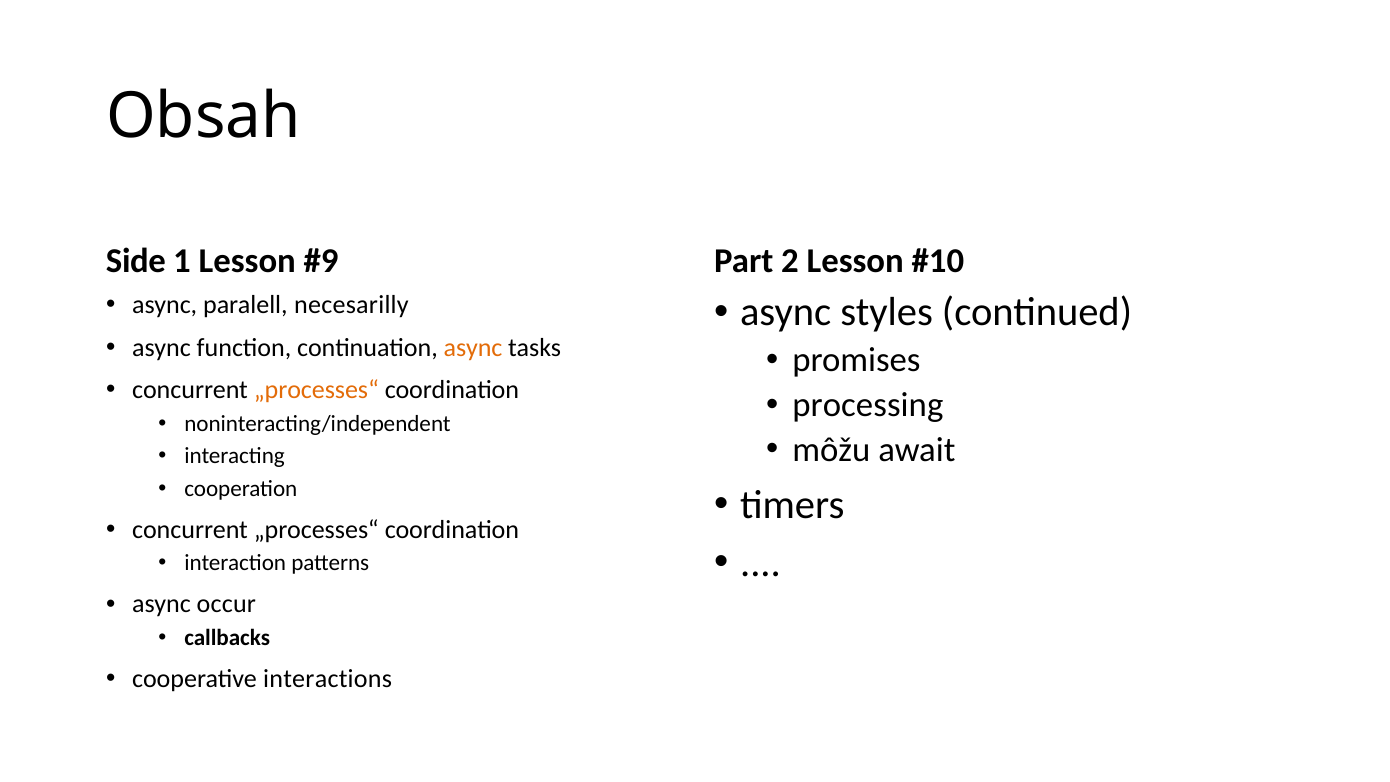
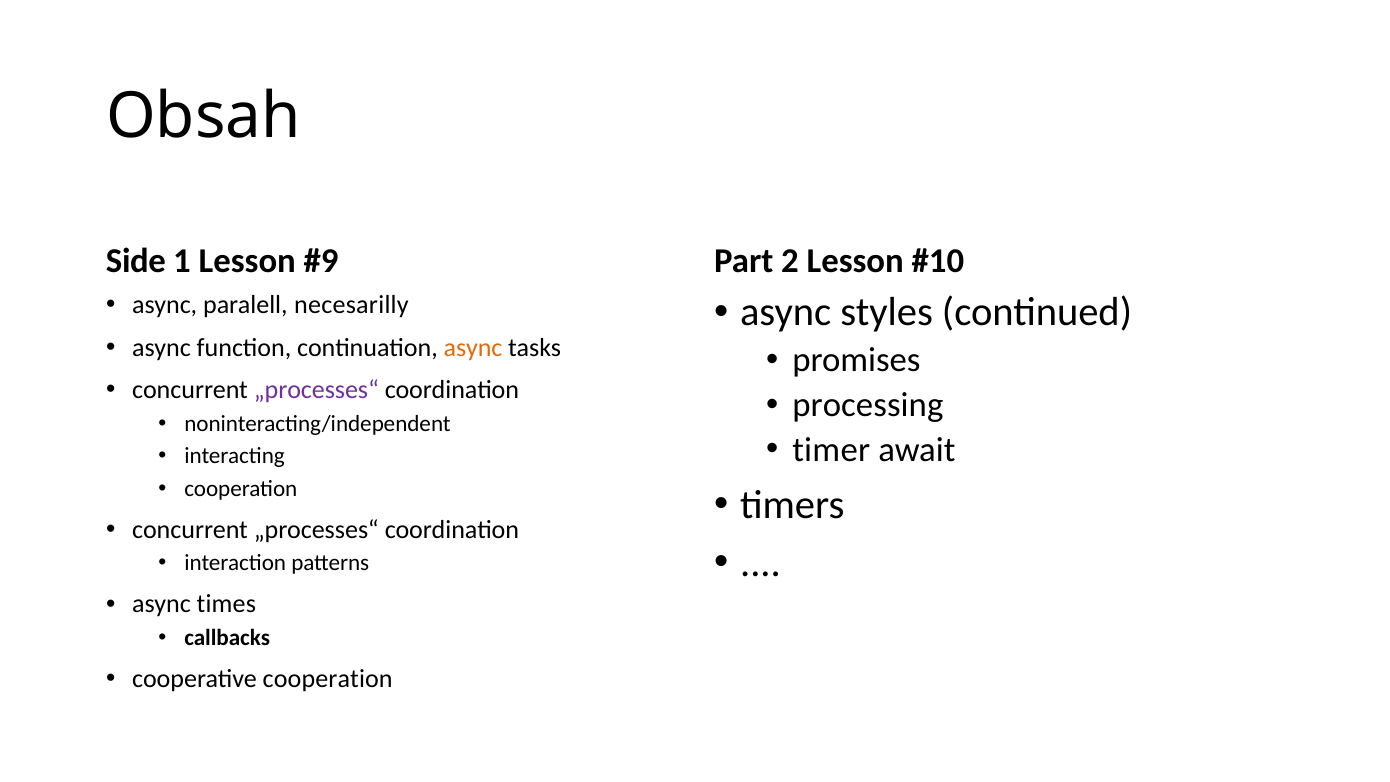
„processes“ at (316, 390) colour: orange -> purple
môžu: môžu -> timer
occur: occur -> times
cooperative interactions: interactions -> cooperation
